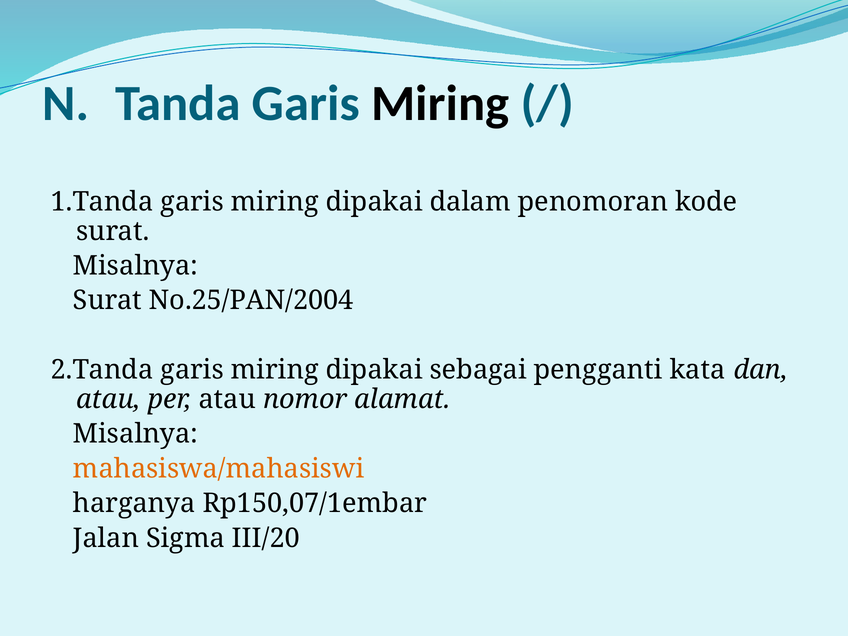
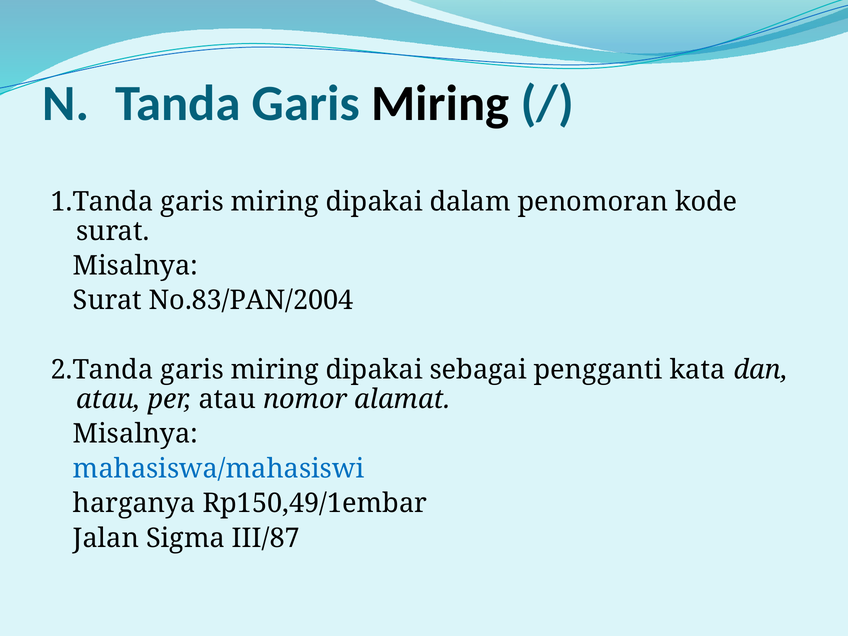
No.25/PAN/2004: No.25/PAN/2004 -> No.83/PAN/2004
mahasiswa/mahasiswi colour: orange -> blue
Rp150,07/1embar: Rp150,07/1embar -> Rp150,49/1embar
III/20: III/20 -> III/87
